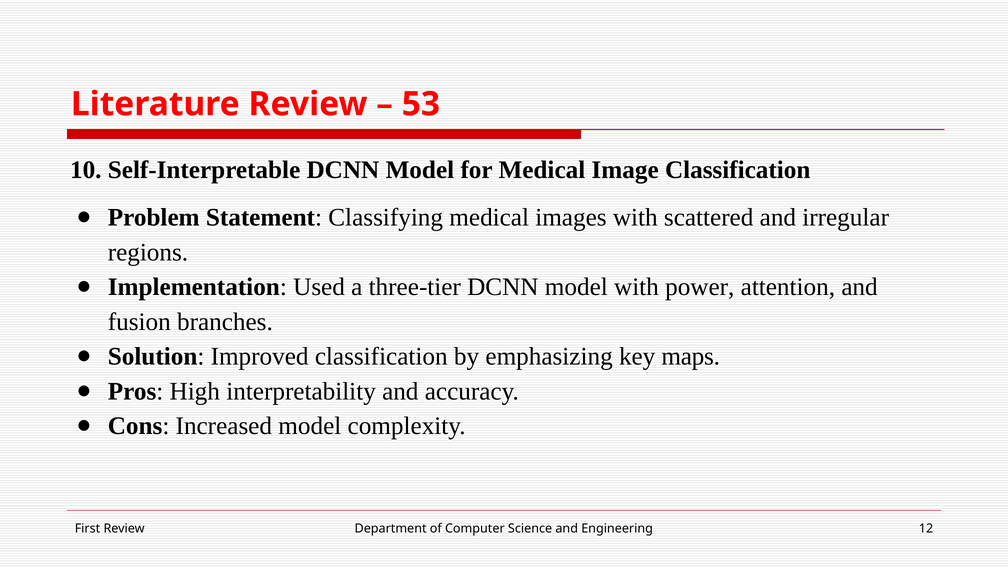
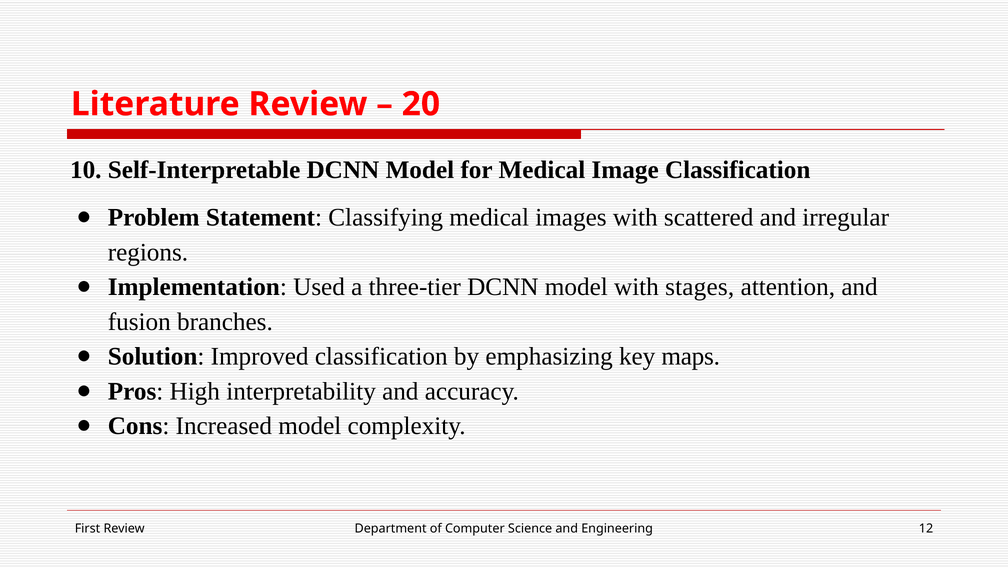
53: 53 -> 20
power: power -> stages
